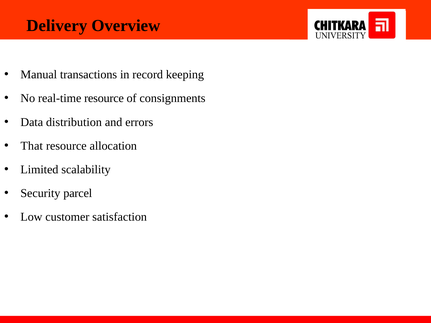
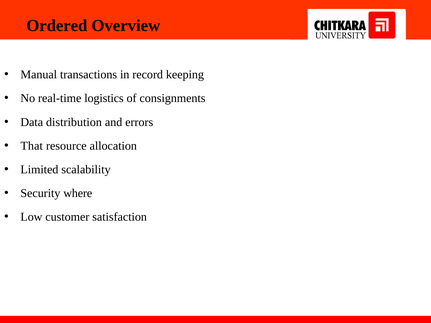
Delivery: Delivery -> Ordered
real-time resource: resource -> logistics
parcel: parcel -> where
